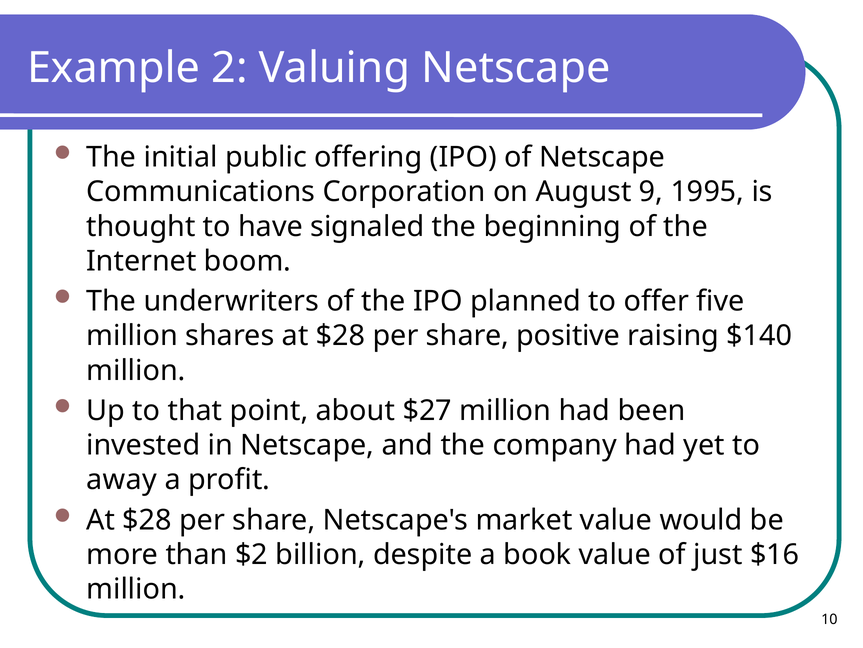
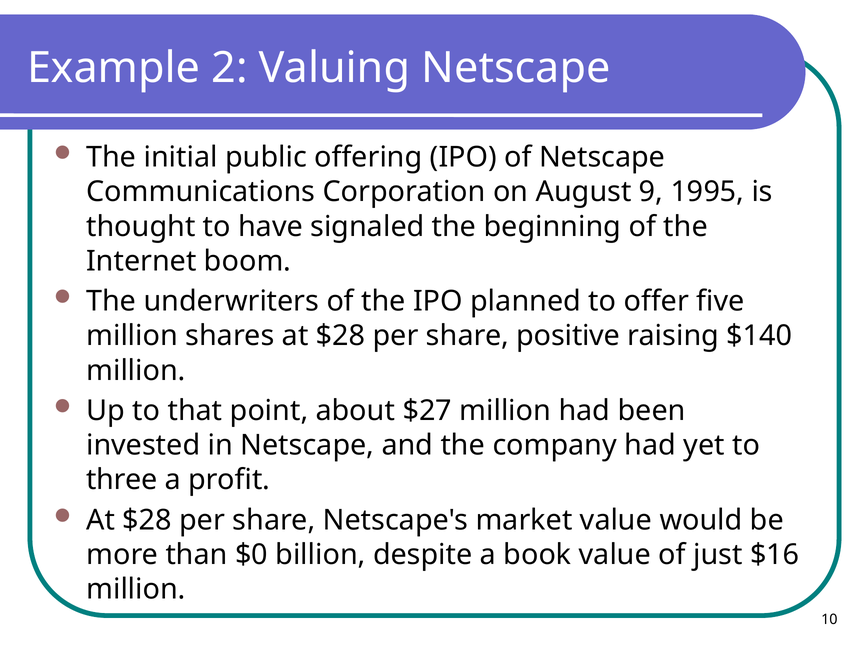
away: away -> three
$2: $2 -> $0
